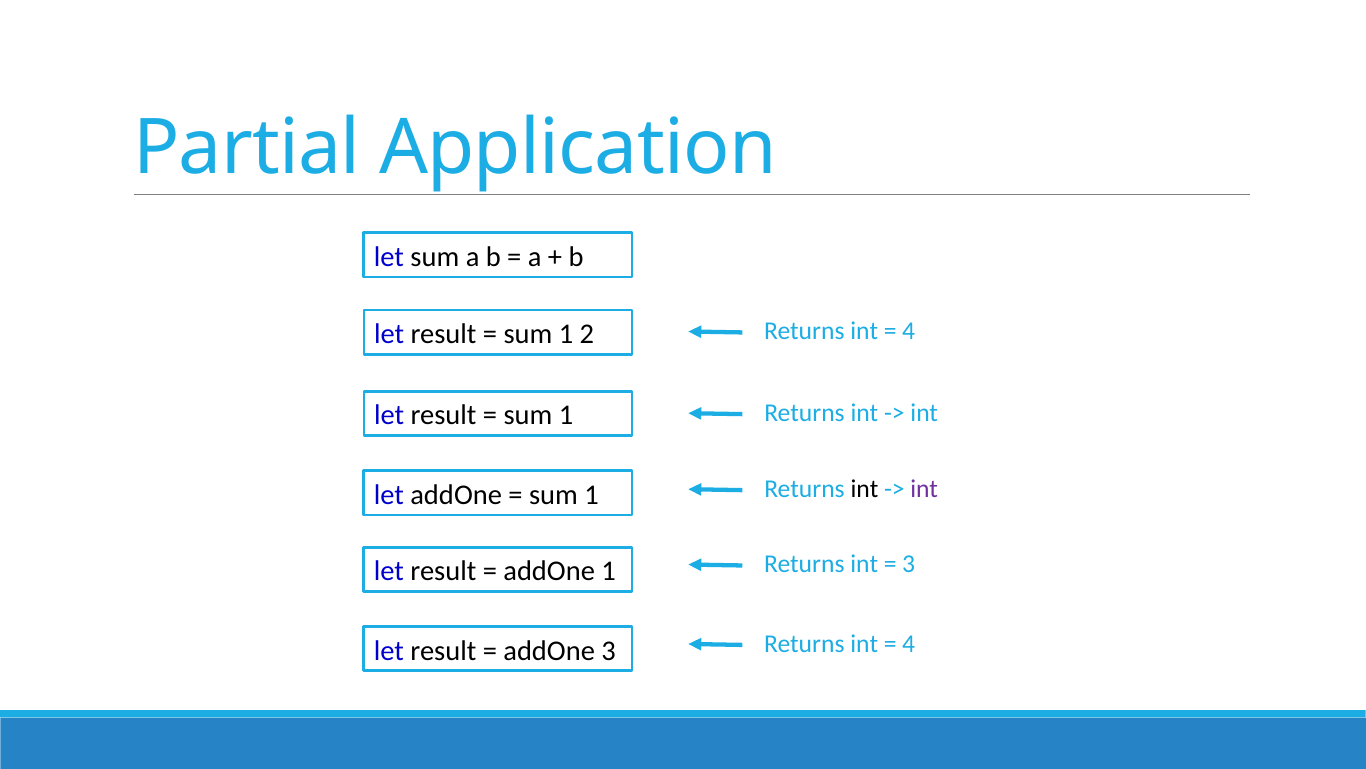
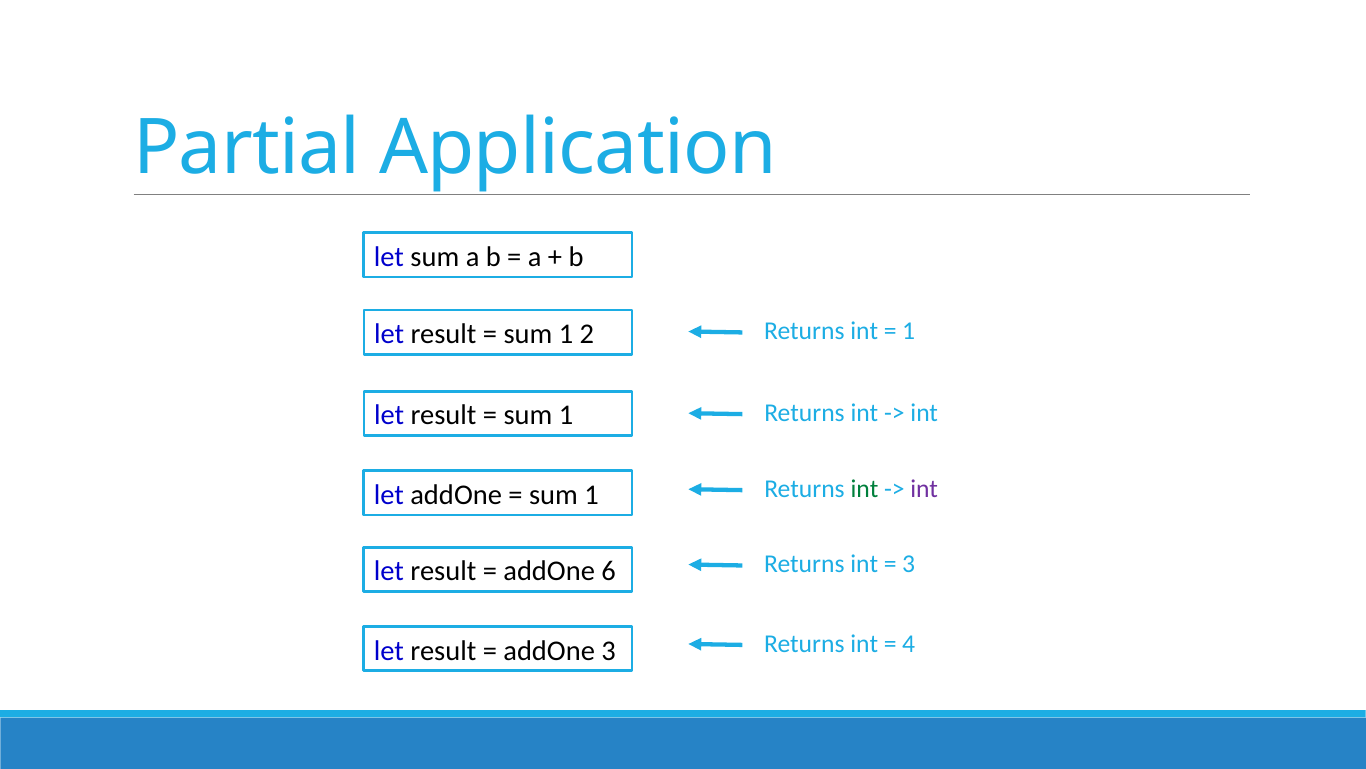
4 at (909, 331): 4 -> 1
int at (864, 489) colour: black -> green
addOne 1: 1 -> 6
